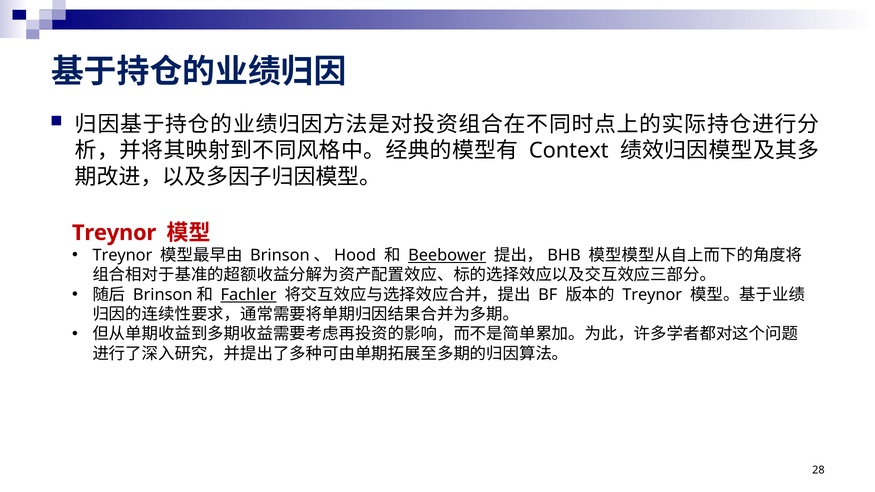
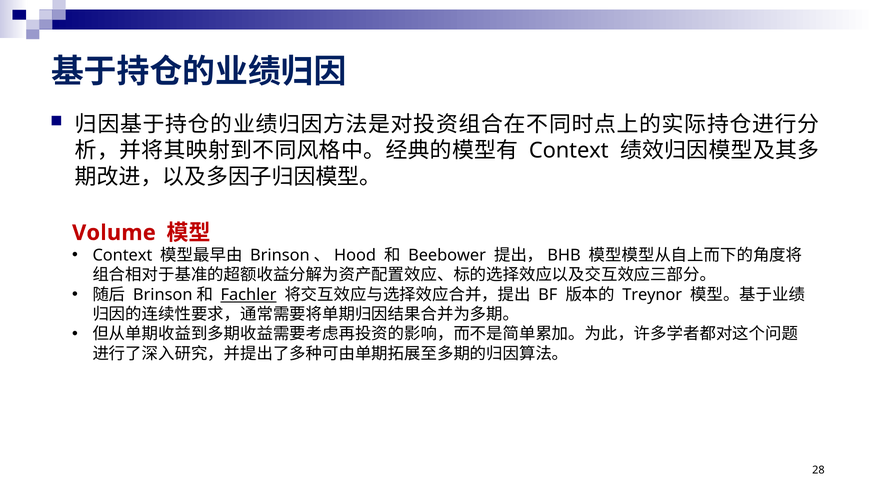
Treynor at (114, 233): Treynor -> Volume
Treynor at (122, 255): Treynor -> Context
Beebower underline: present -> none
